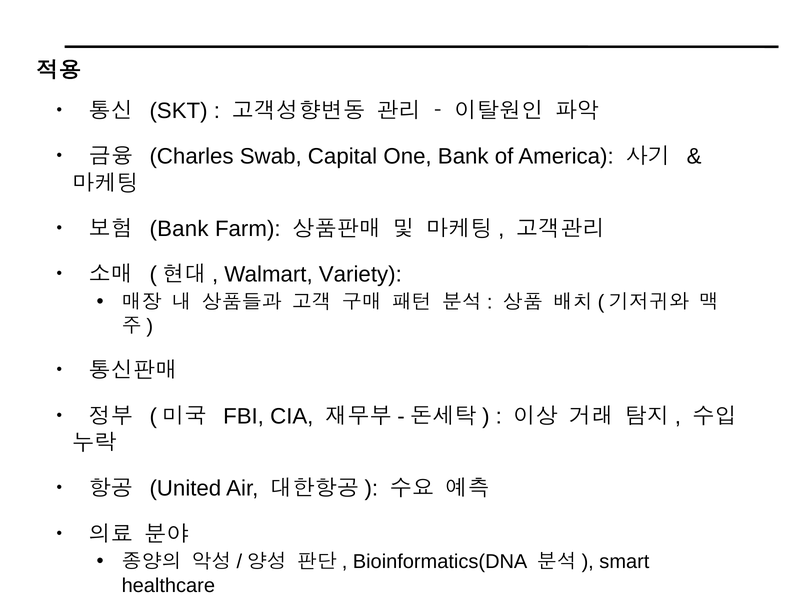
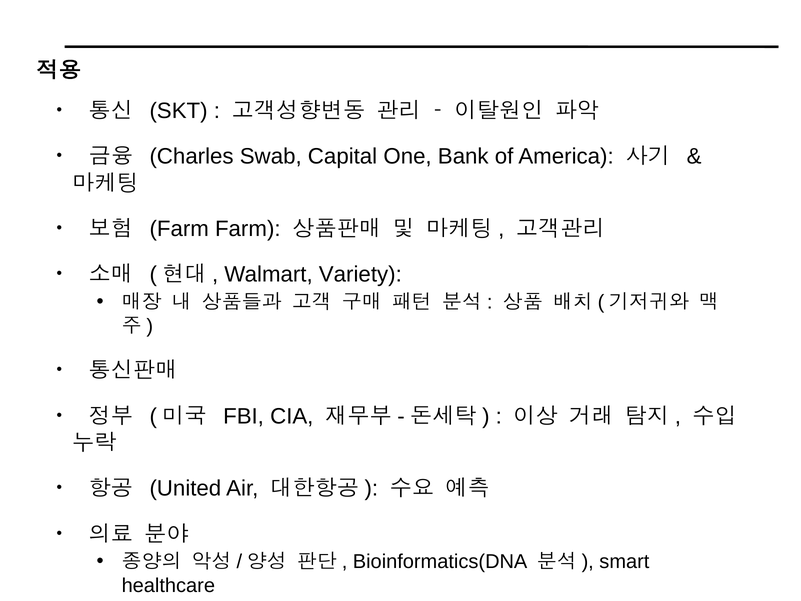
Bank at (179, 229): Bank -> Farm
